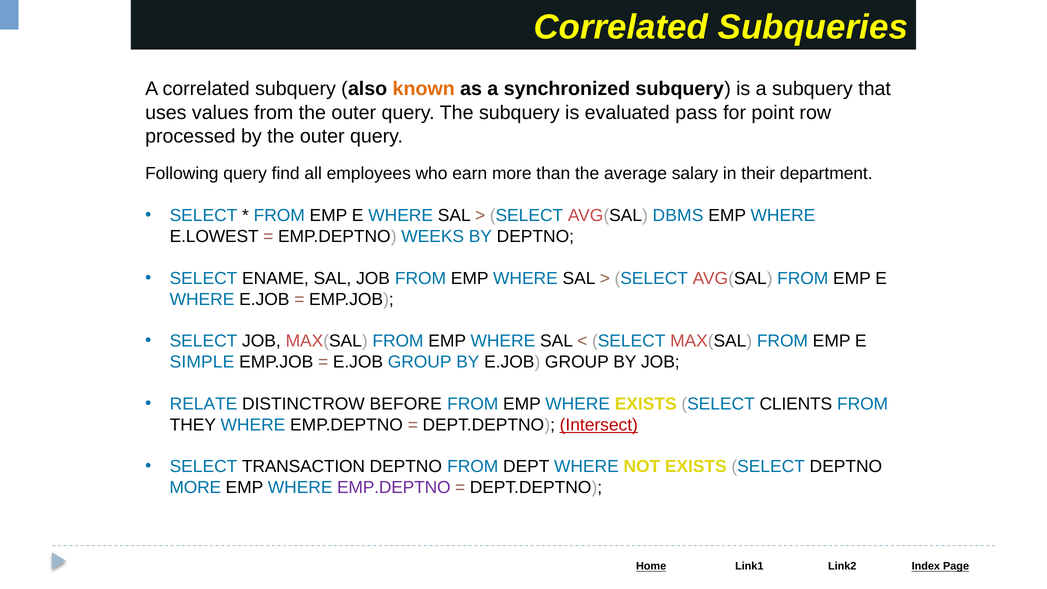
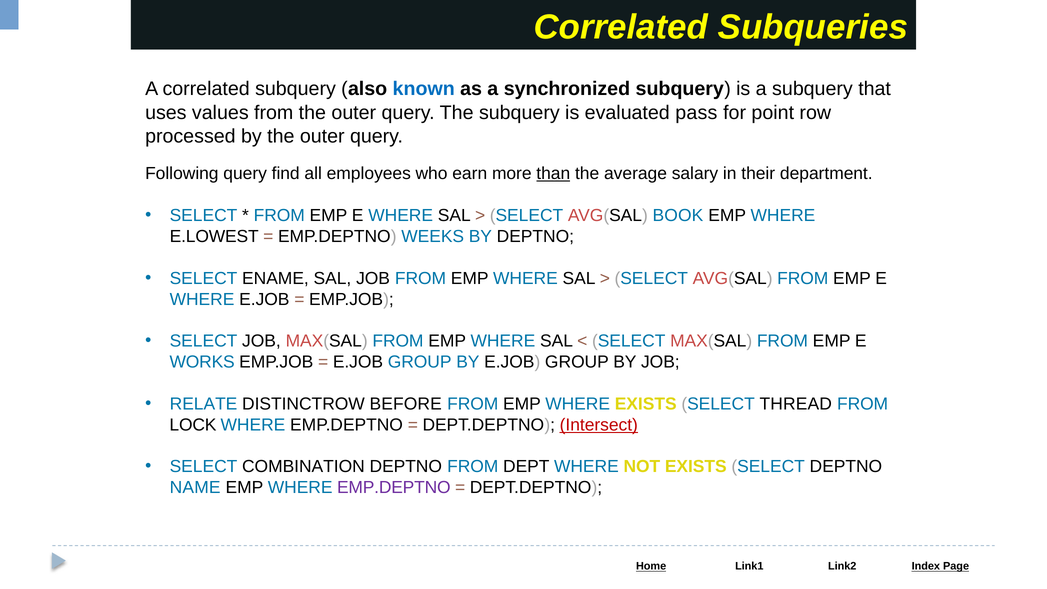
known colour: orange -> blue
than underline: none -> present
DBMS: DBMS -> BOOK
SIMPLE: SIMPLE -> WORKS
CLIENTS: CLIENTS -> THREAD
THEY: THEY -> LOCK
TRANSACTION: TRANSACTION -> COMBINATION
MORE at (195, 488): MORE -> NAME
